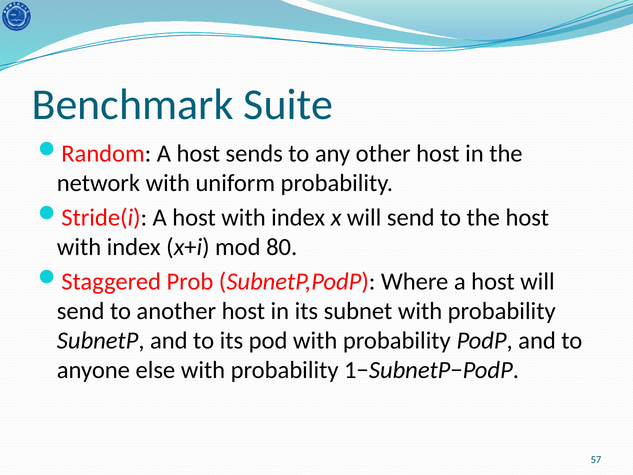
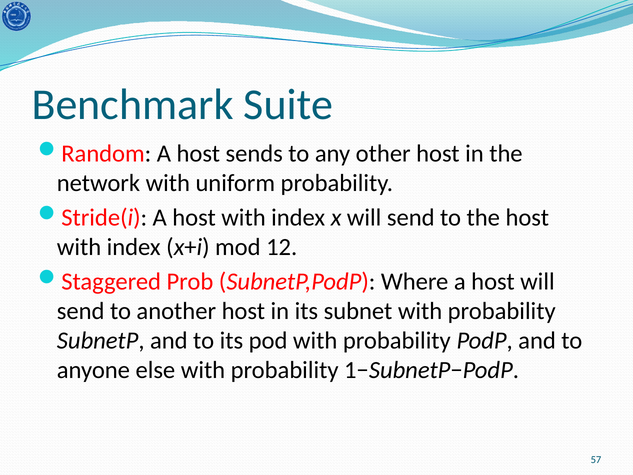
80: 80 -> 12
